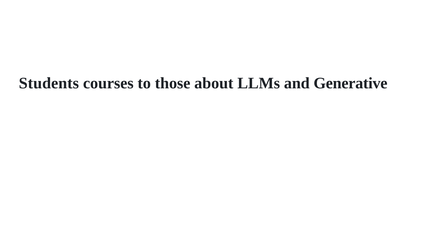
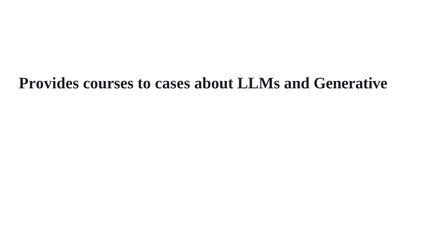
Students: Students -> Provides
those: those -> cases
